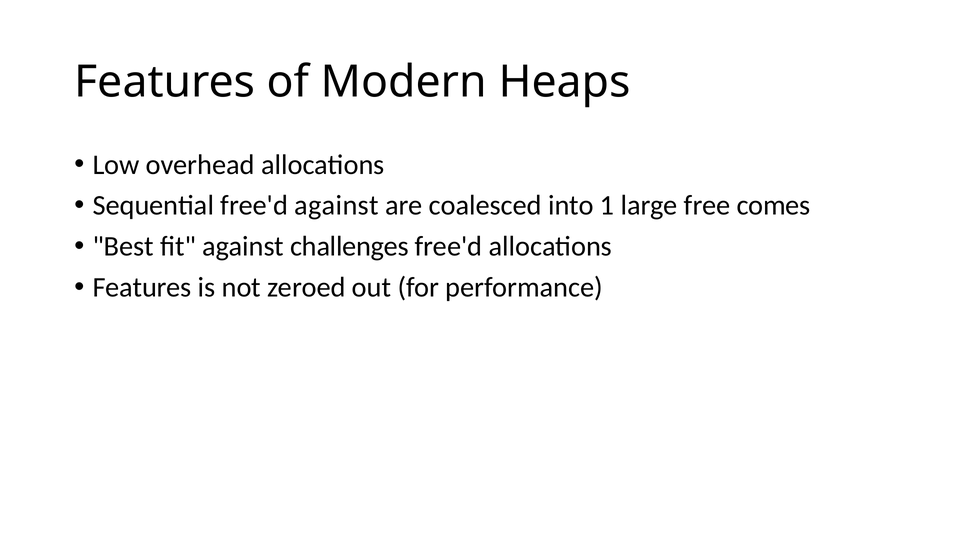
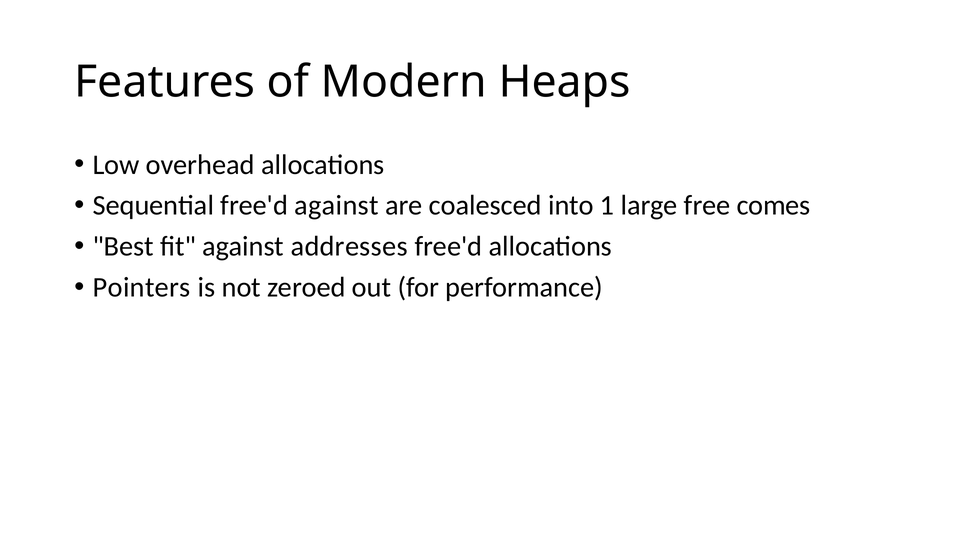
challenges: challenges -> addresses
Features at (142, 287): Features -> Pointers
